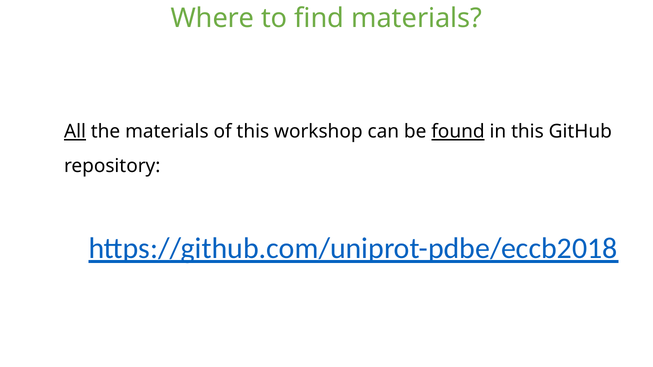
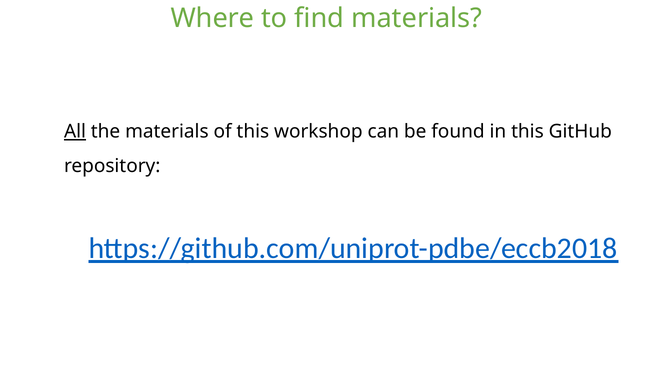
found underline: present -> none
